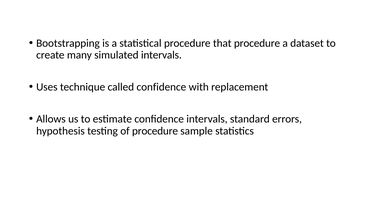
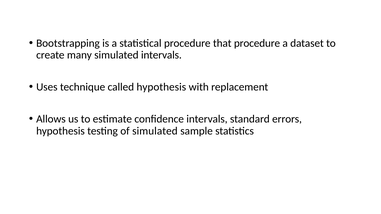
called confidence: confidence -> hypothesis
of procedure: procedure -> simulated
